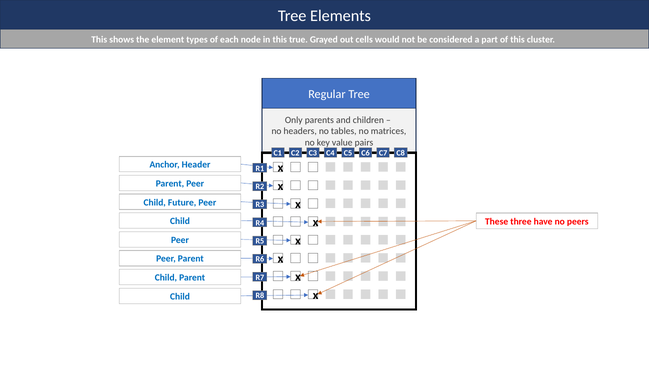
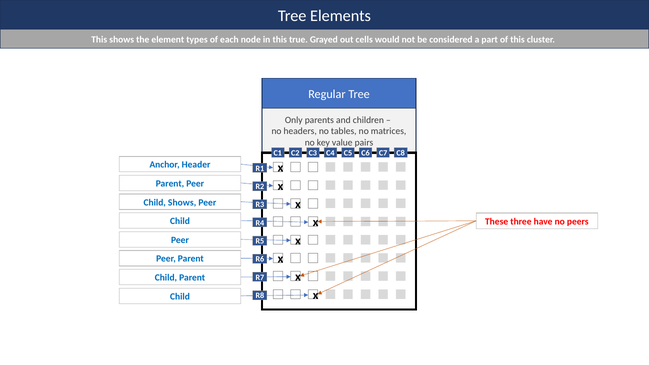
Child Future: Future -> Shows
